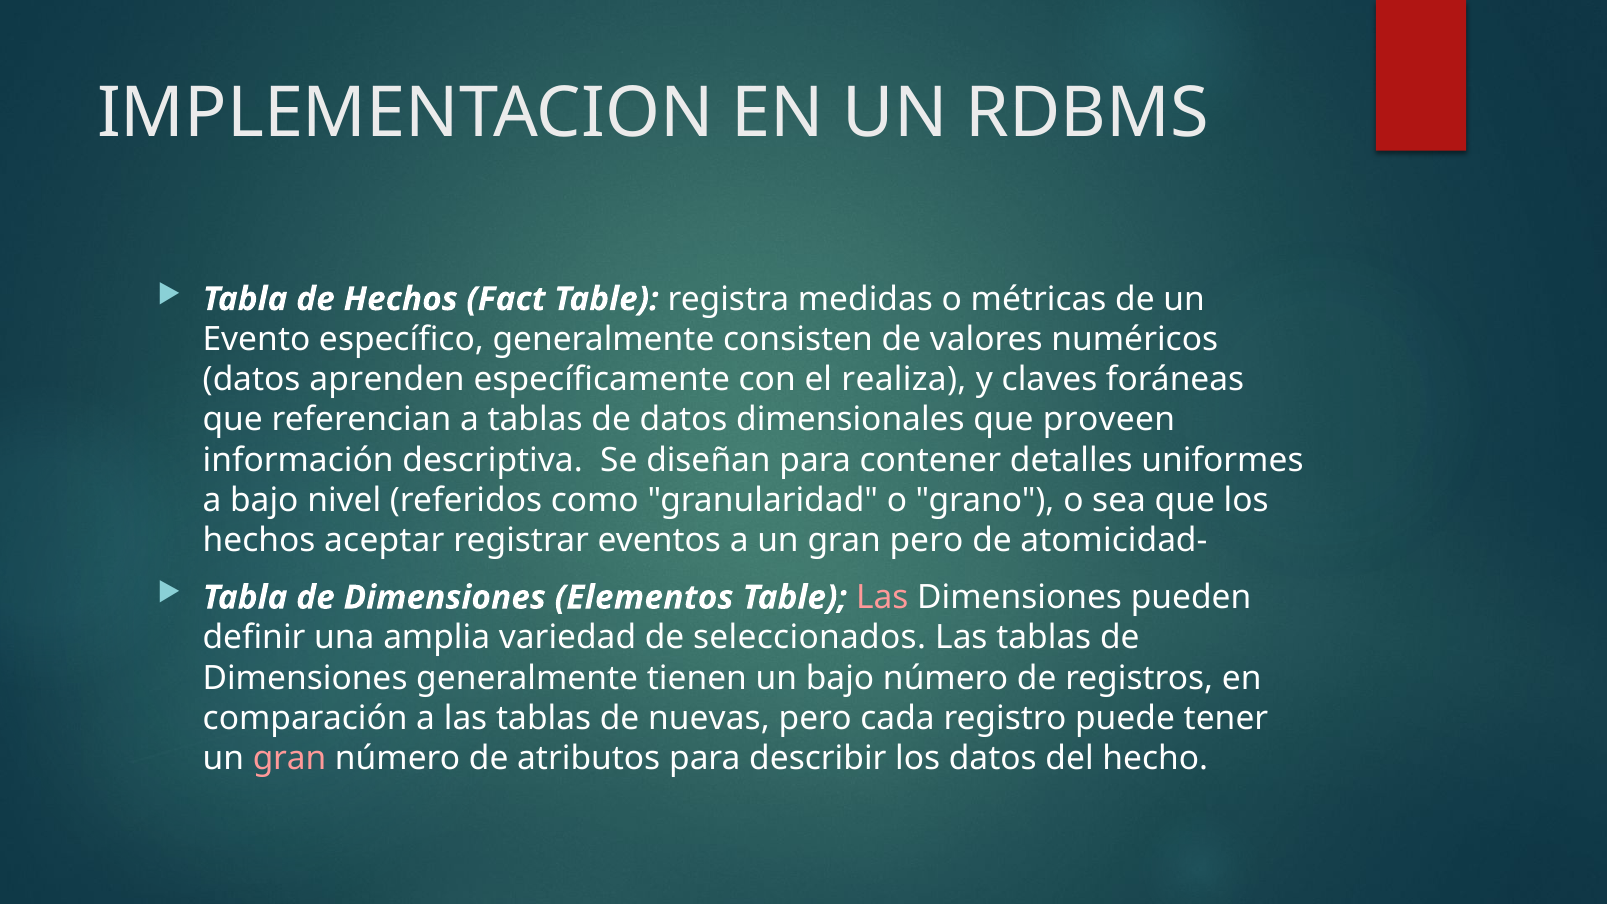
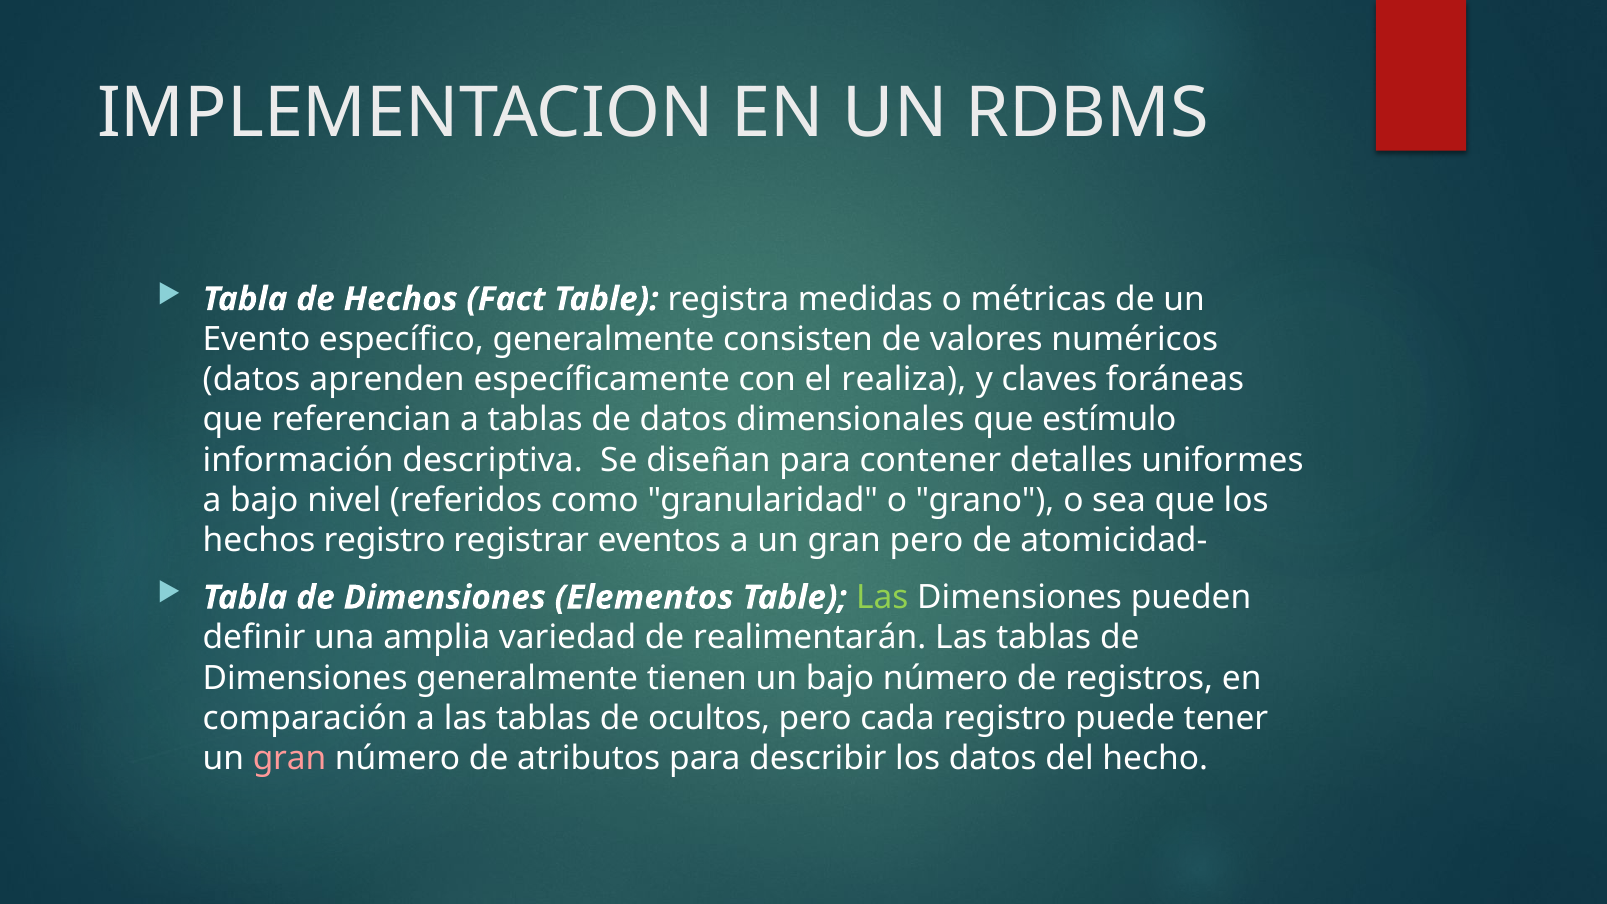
proveen: proveen -> estímulo
hechos aceptar: aceptar -> registro
Las at (882, 598) colour: pink -> light green
seleccionados: seleccionados -> realimentarán
nuevas: nuevas -> ocultos
